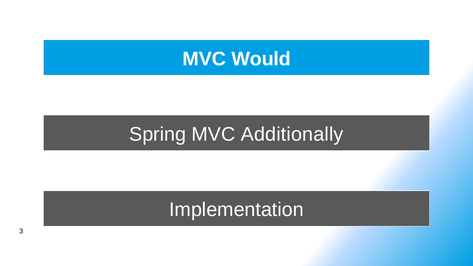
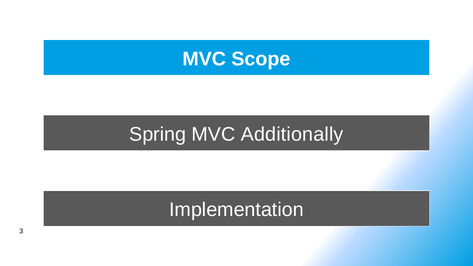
Would: Would -> Scope
